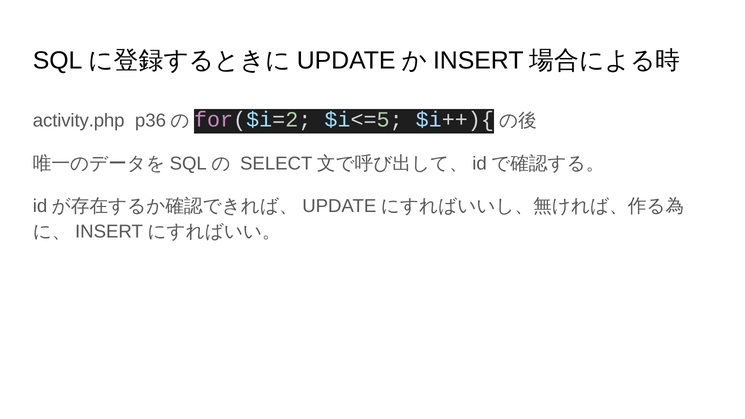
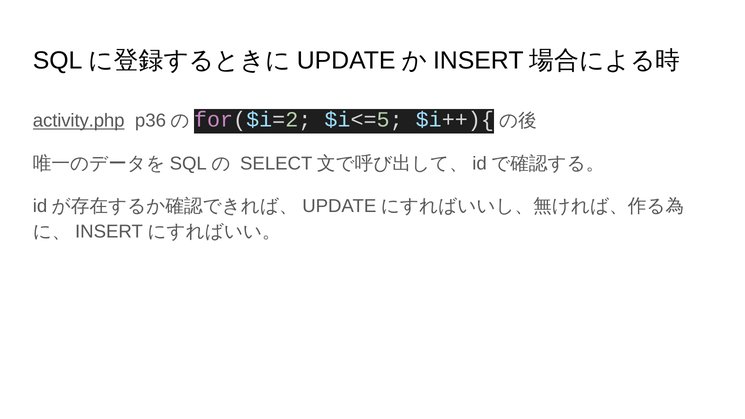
activity.php underline: none -> present
